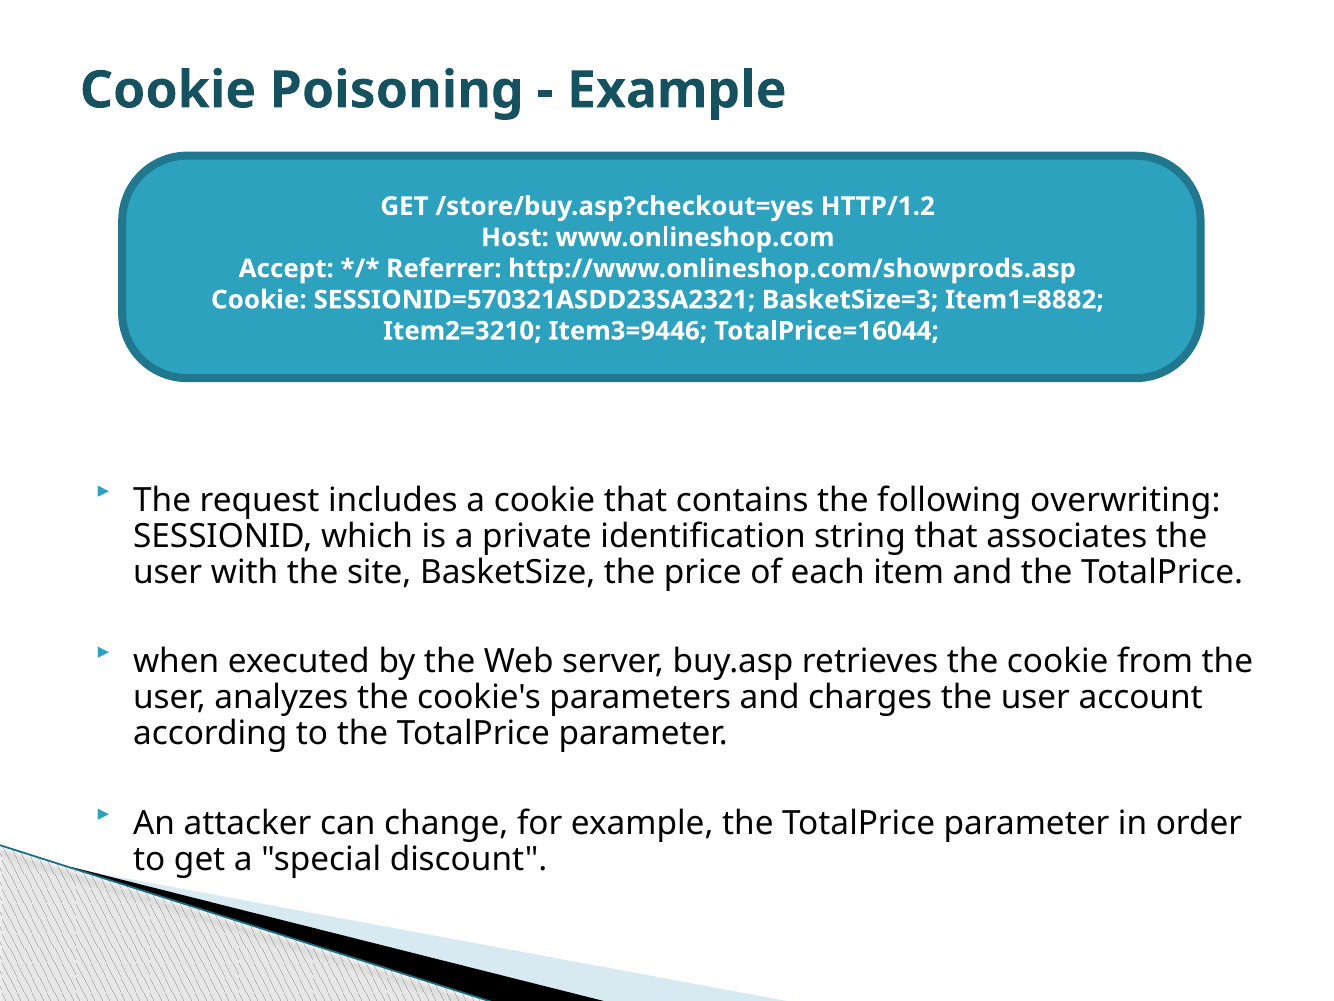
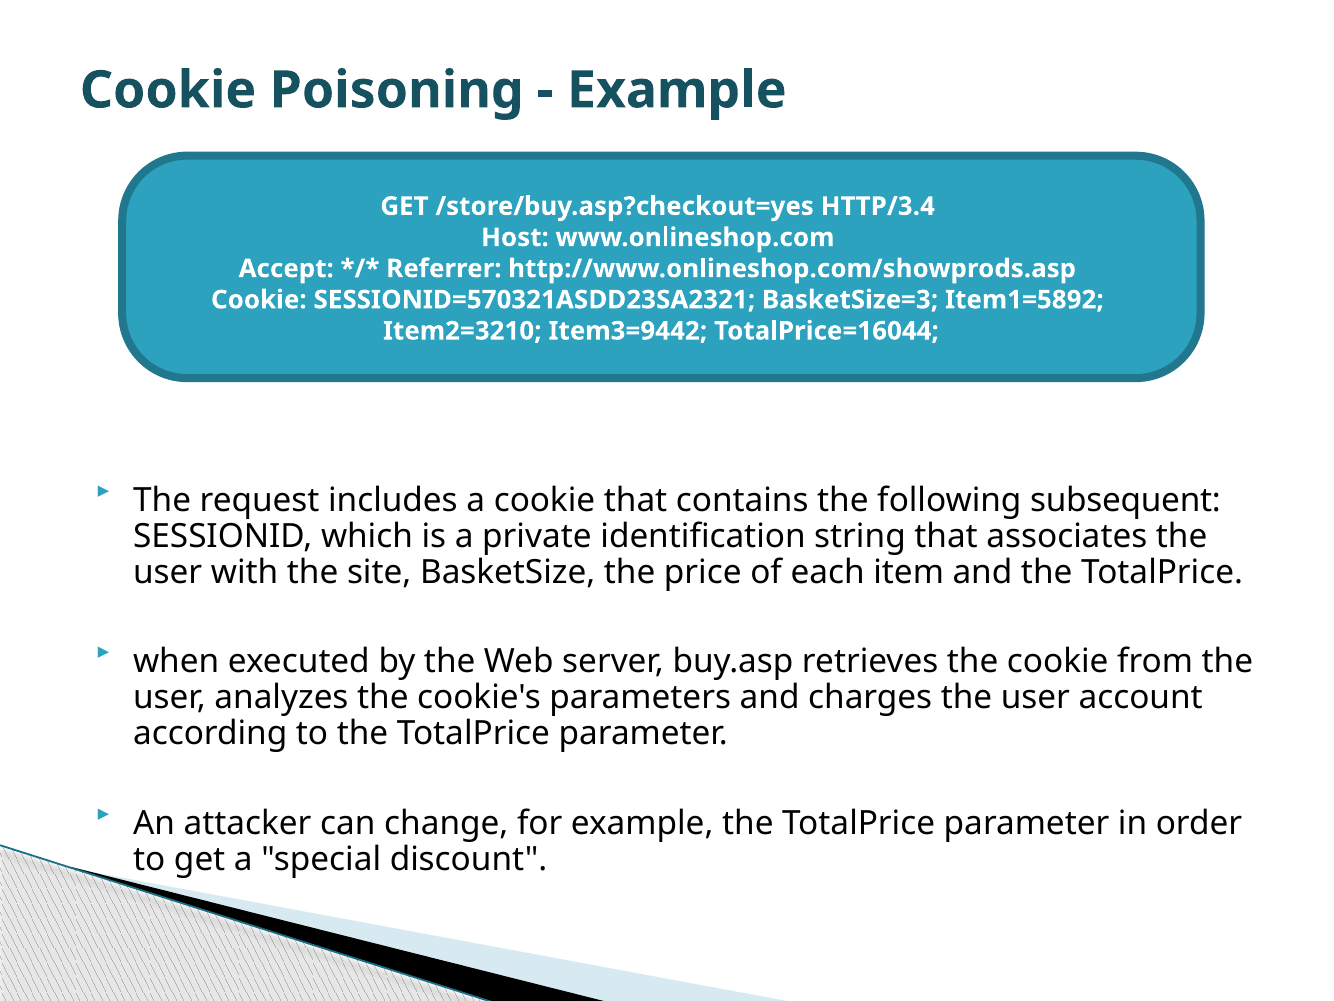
HTTP/1.2: HTTP/1.2 -> HTTP/3.4
Item1=8882: Item1=8882 -> Item1=5892
Item3=9446: Item3=9446 -> Item3=9442
overwriting: overwriting -> subsequent
